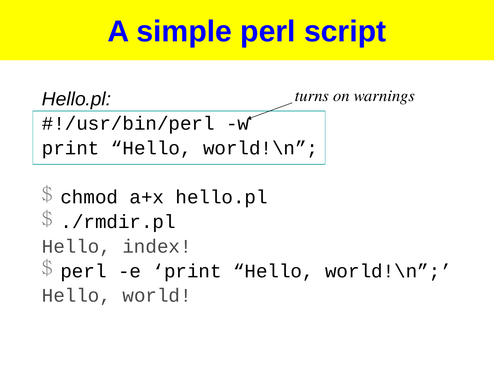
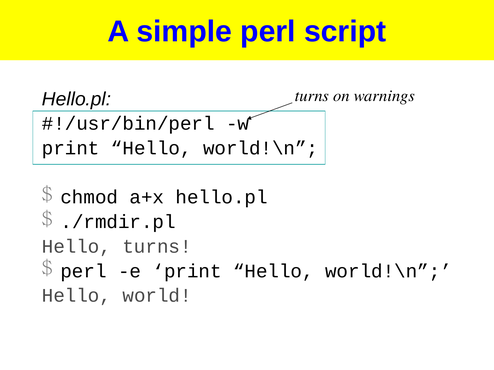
Hello index: index -> turns
